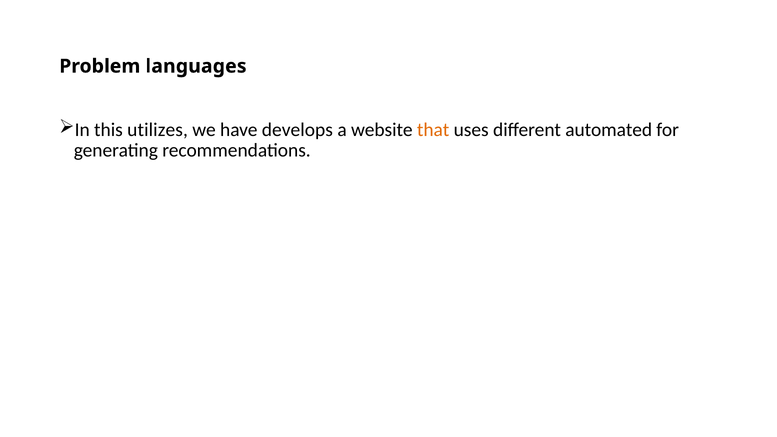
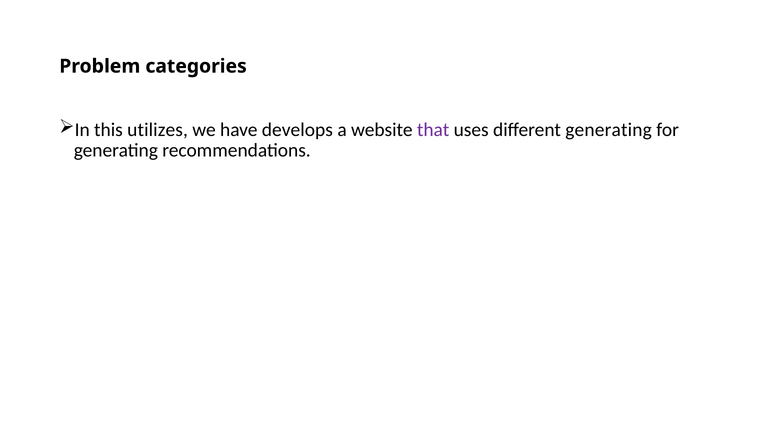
languages: languages -> categories
that colour: orange -> purple
different automated: automated -> generating
